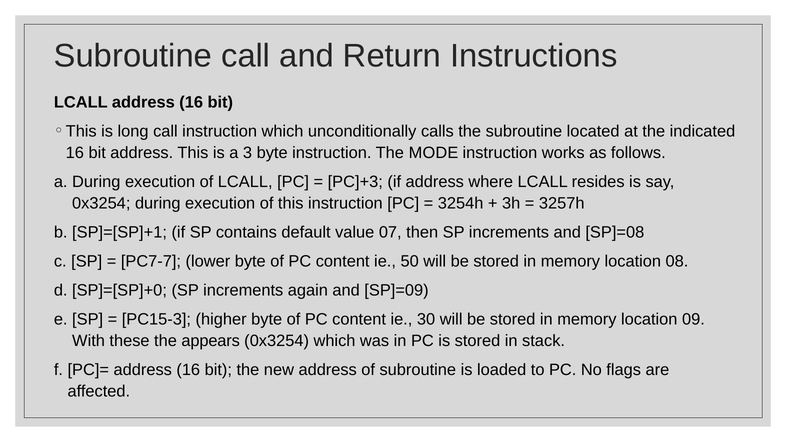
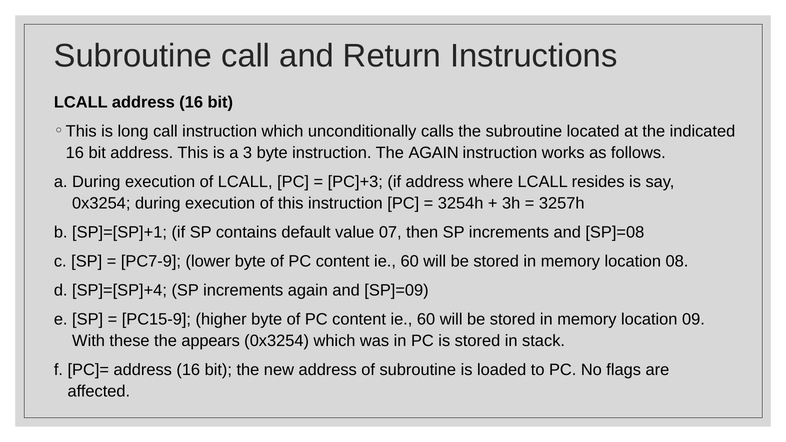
The MODE: MODE -> AGAIN
PC7-7: PC7-7 -> PC7-9
50 at (410, 261): 50 -> 60
SP]=[SP]+0: SP]=[SP]+0 -> SP]=[SP]+4
PC15-3: PC15-3 -> PC15-9
30 at (426, 319): 30 -> 60
